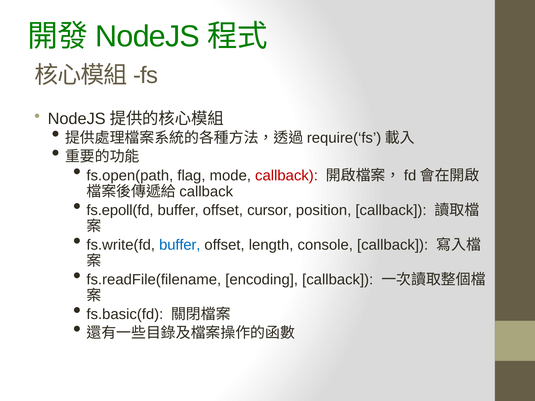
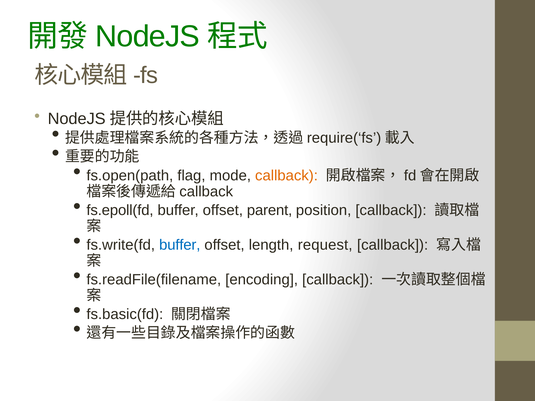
callback at (286, 176) colour: red -> orange
cursor: cursor -> parent
console: console -> request
